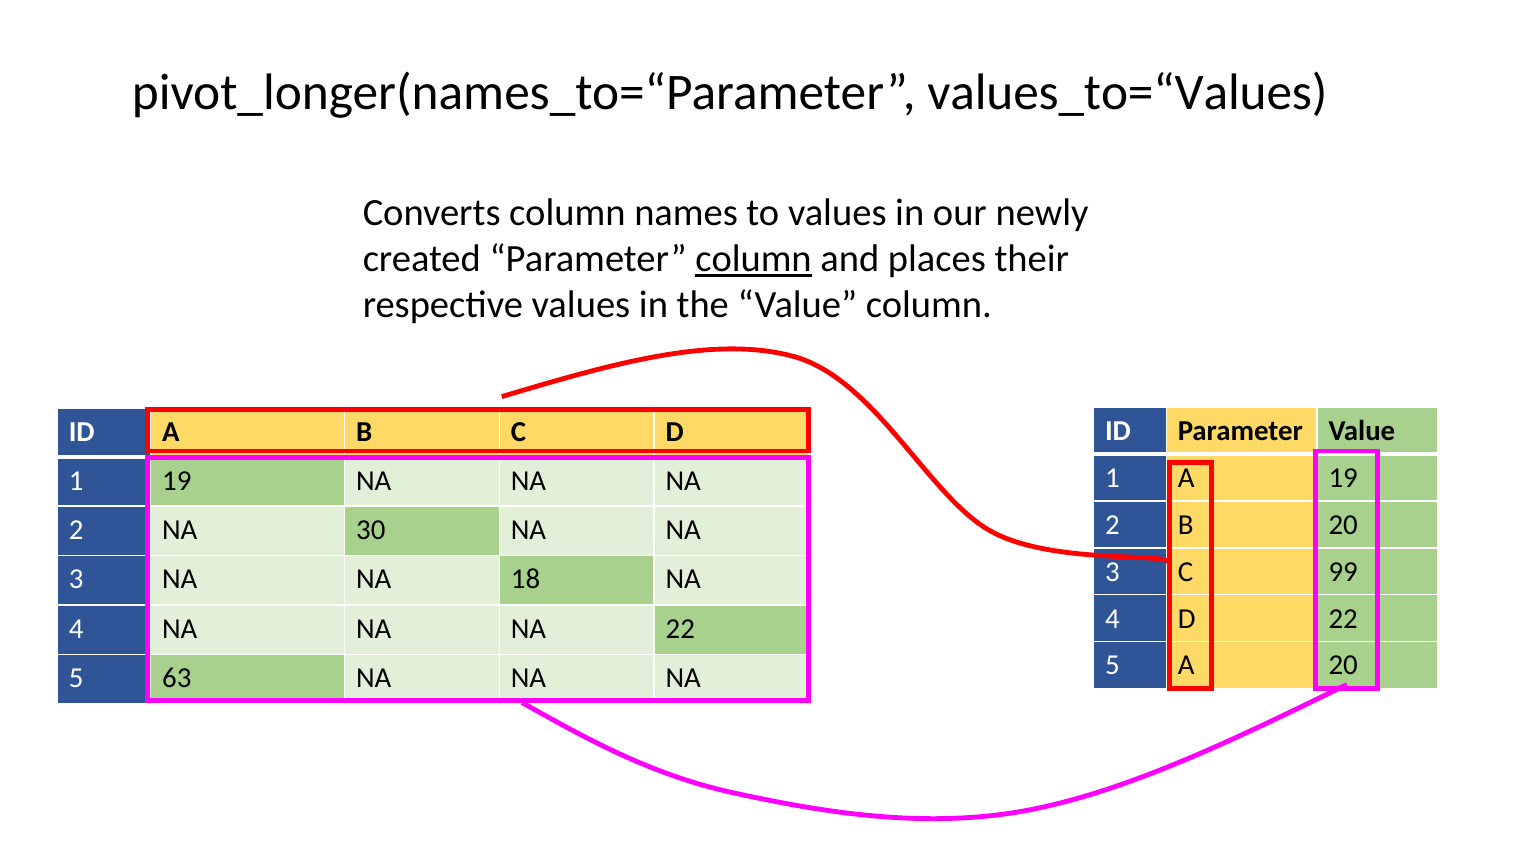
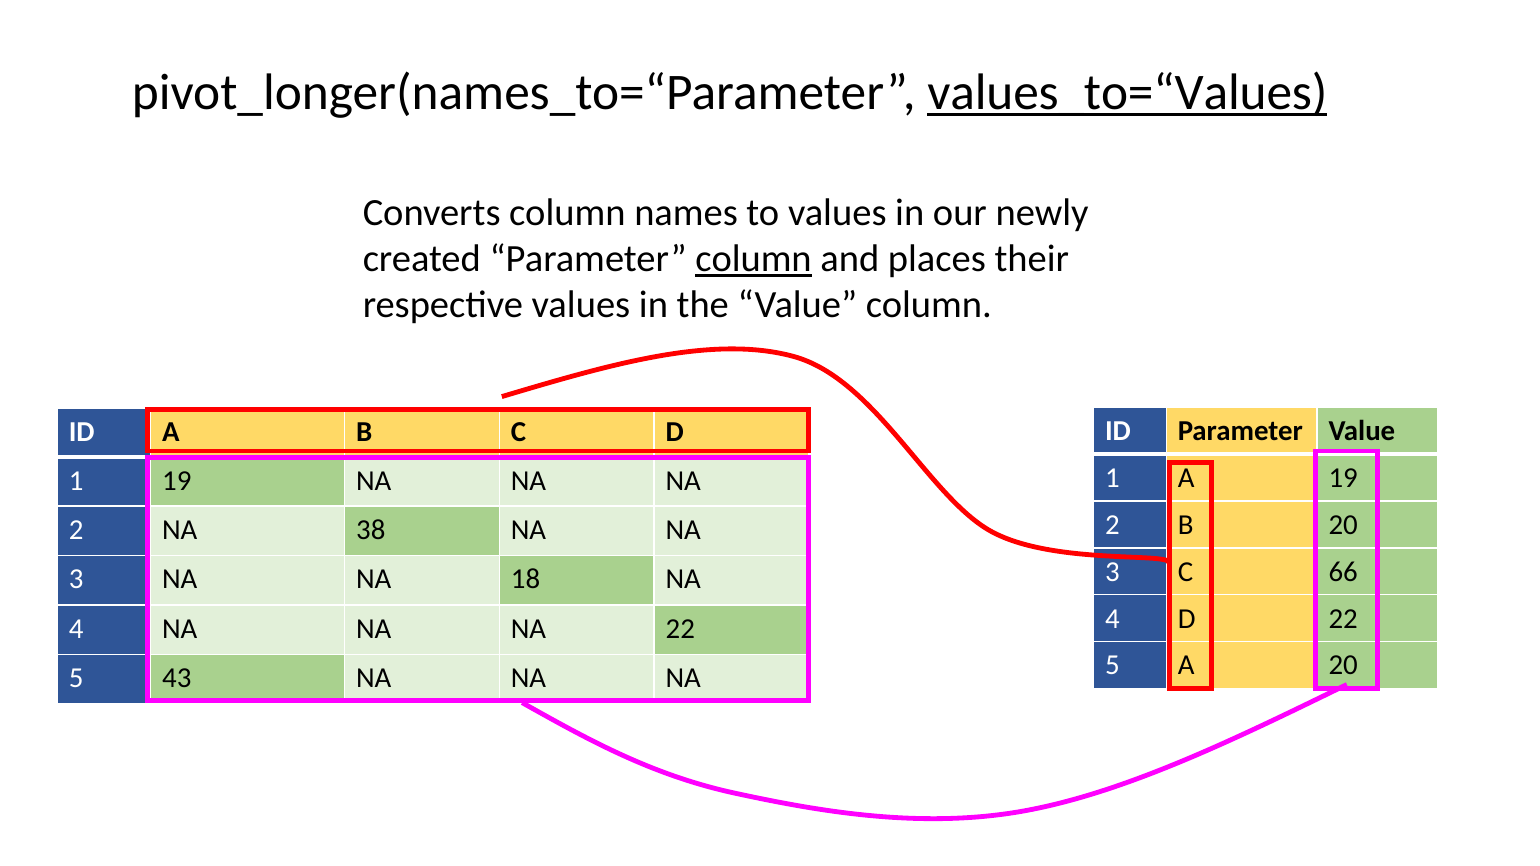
values_to=“Values underline: none -> present
30: 30 -> 38
99: 99 -> 66
63: 63 -> 43
